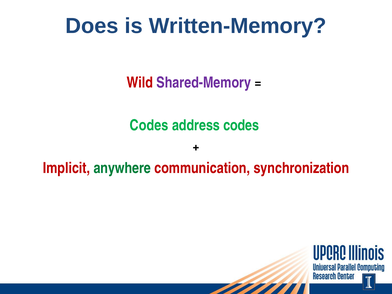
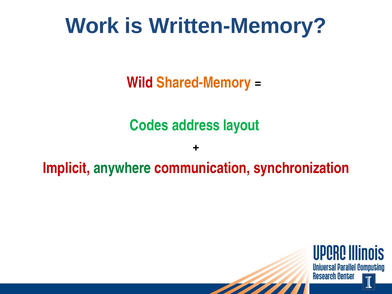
Does: Does -> Work
Shared-Memory colour: purple -> orange
address codes: codes -> layout
